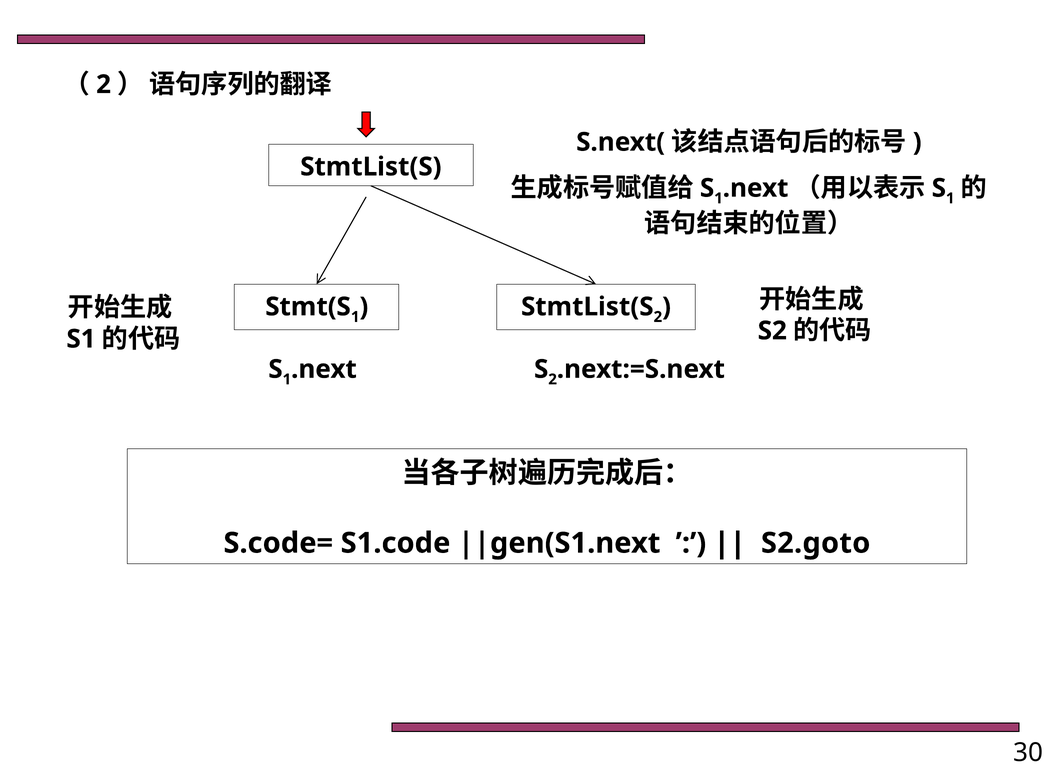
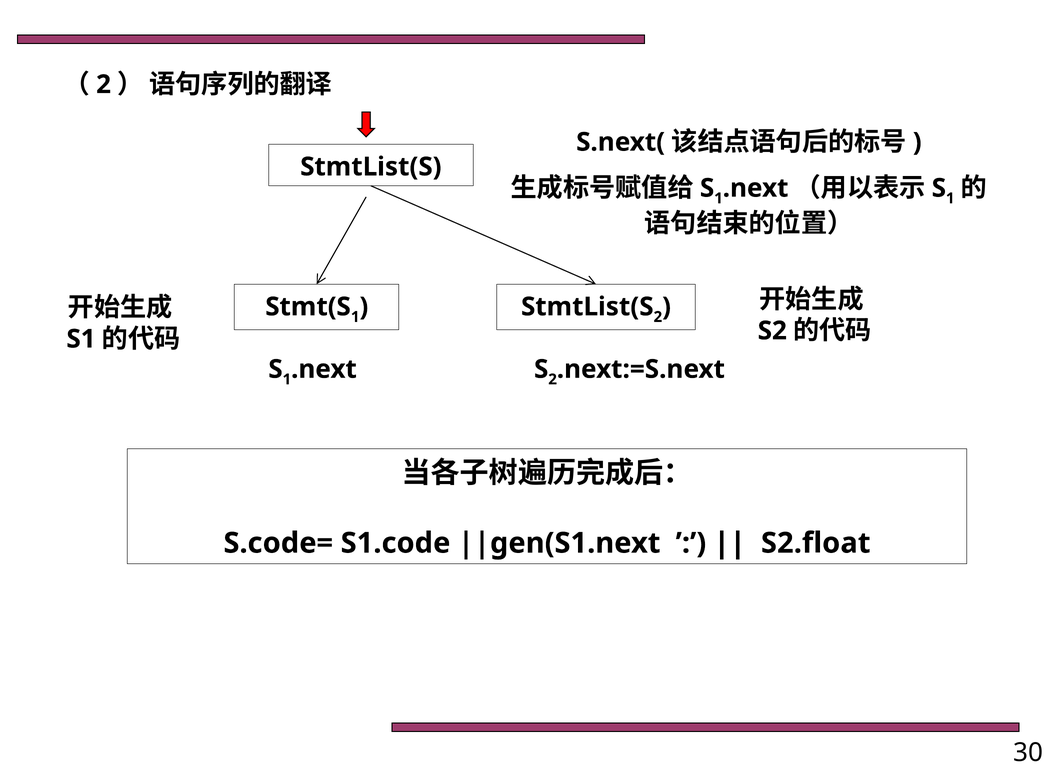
S2.goto: S2.goto -> S2.float
